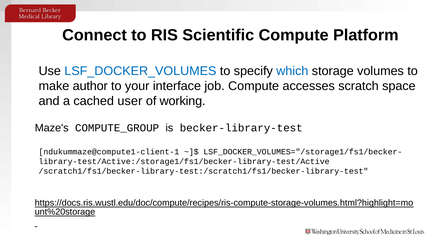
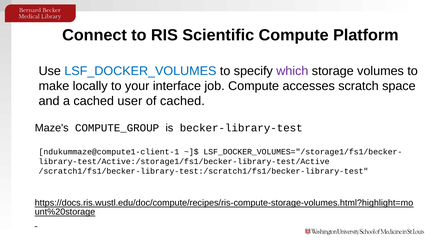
which colour: blue -> purple
author: author -> locally
of working: working -> cached
